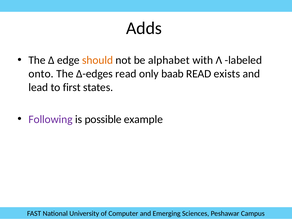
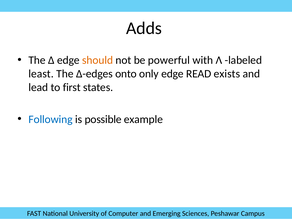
alphabet: alphabet -> powerful
onto: onto -> least
∆-edges read: read -> onto
only baab: baab -> edge
Following colour: purple -> blue
